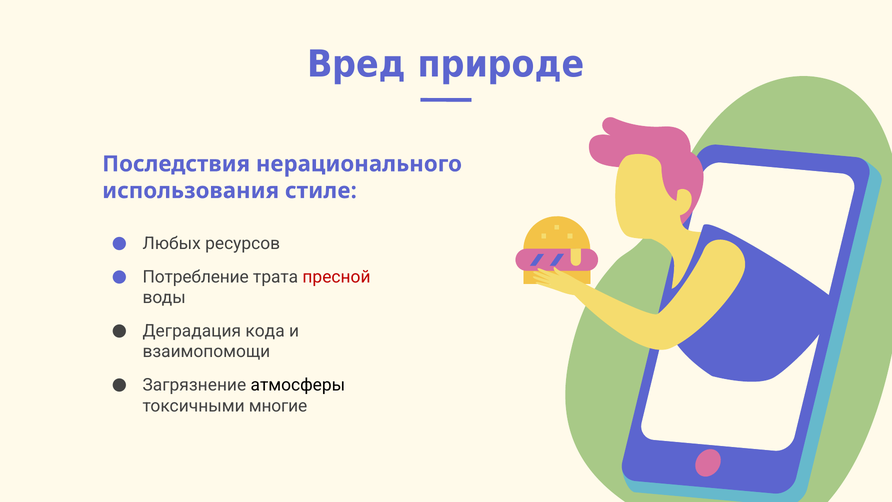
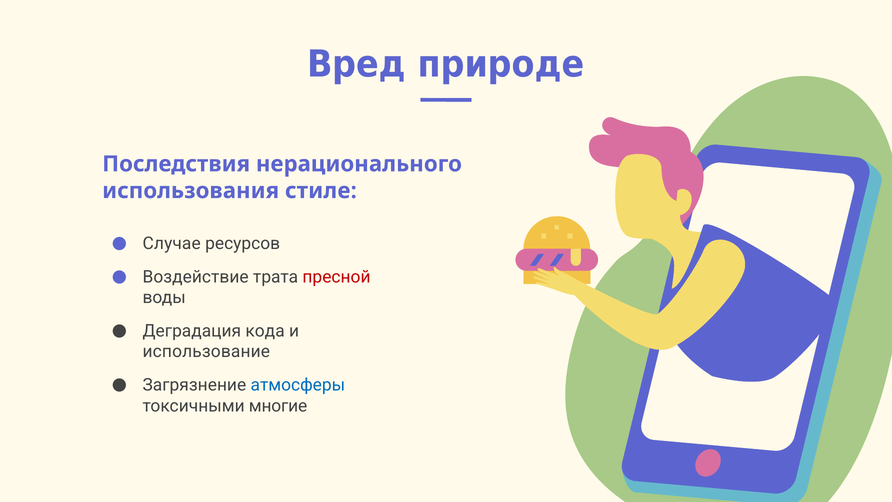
Любых: Любых -> Случае
Потребление: Потребление -> Воздействие
взаимопомощи: взаимопомощи -> использование
атмосферы colour: black -> blue
